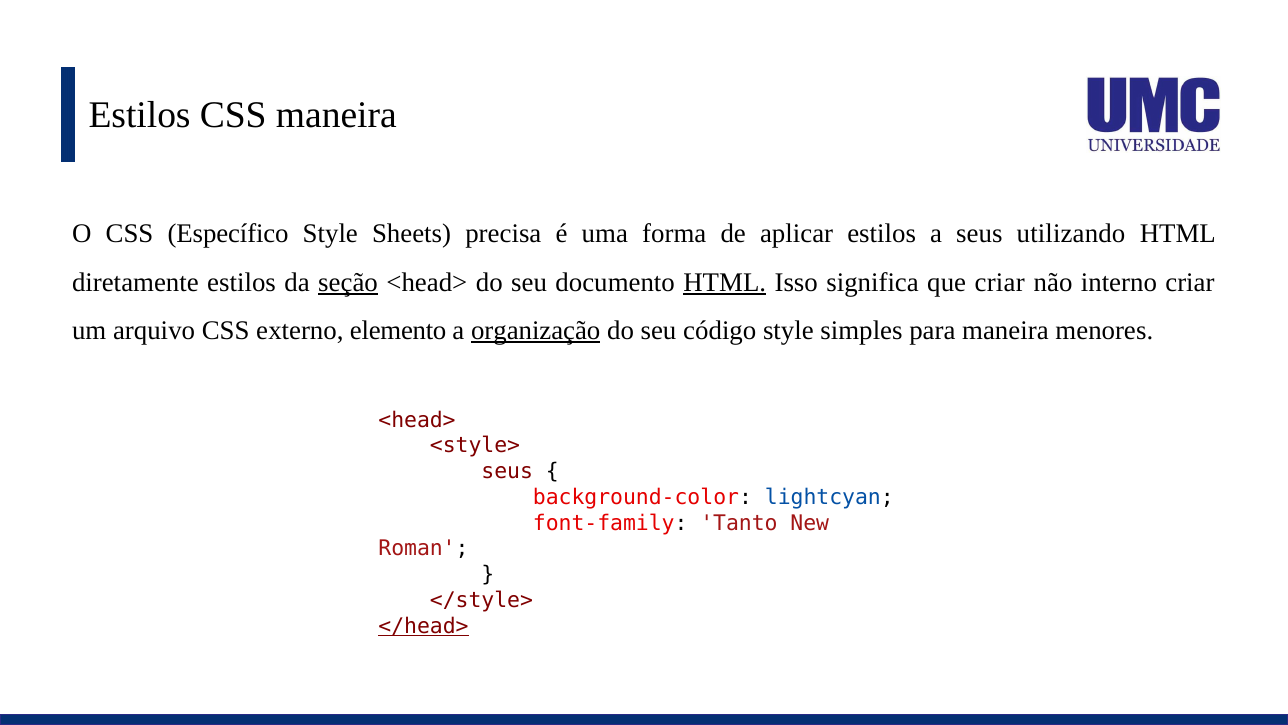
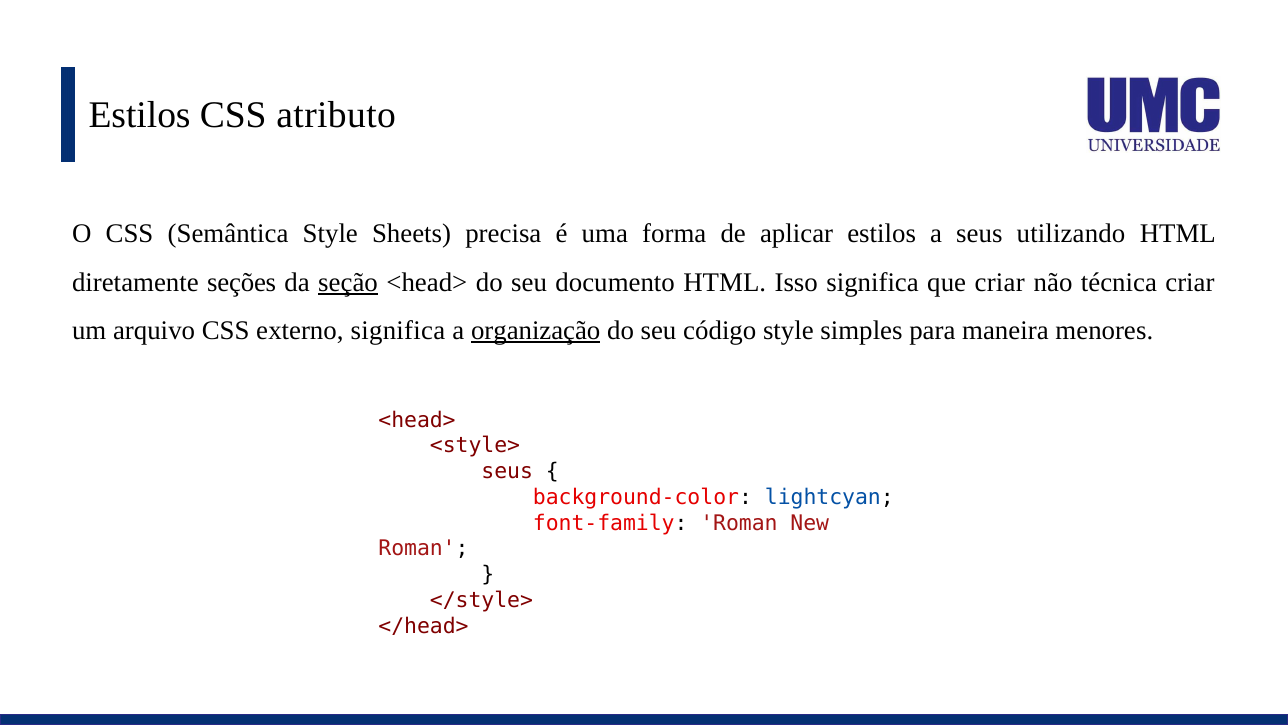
CSS maneira: maneira -> atributo
Específico: Específico -> Semântica
diretamente estilos: estilos -> seções
HTML at (725, 282) underline: present -> none
interno: interno -> técnica
externo elemento: elemento -> significa
font-family Tanto: Tanto -> Roman
</head> underline: present -> none
